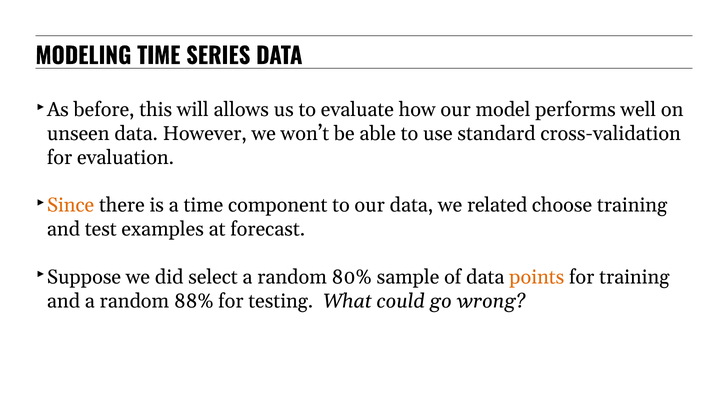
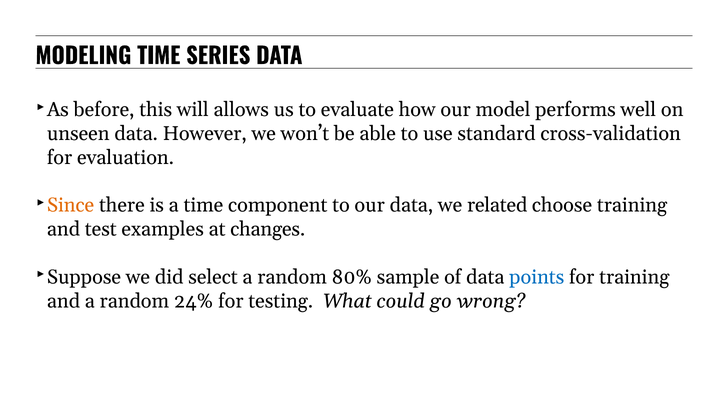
forecast: forecast -> changes
points colour: orange -> blue
88%: 88% -> 24%
